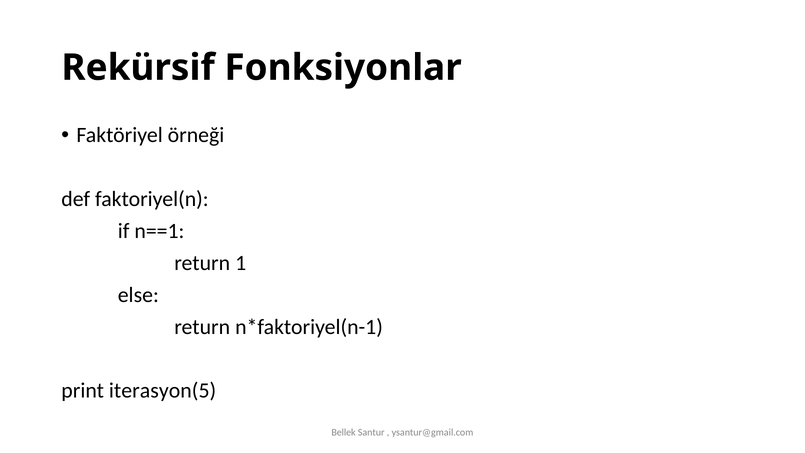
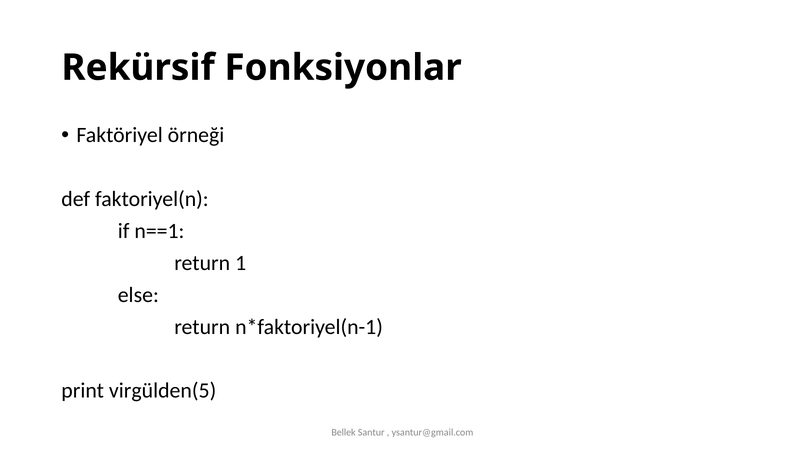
iterasyon(5: iterasyon(5 -> virgülden(5
